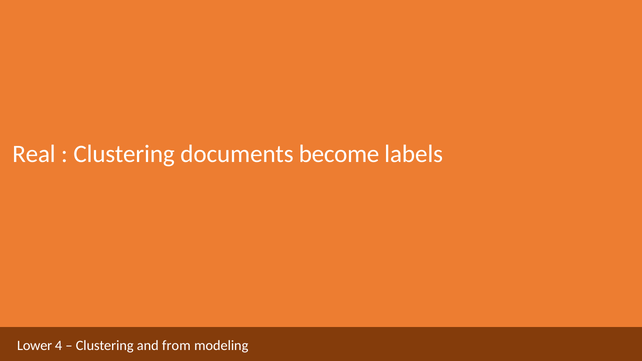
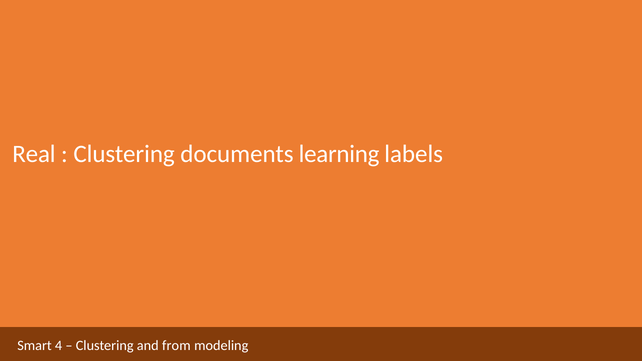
become: become -> learning
Lower: Lower -> Smart
